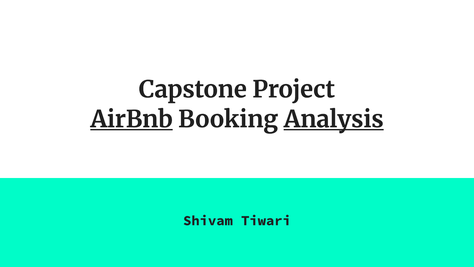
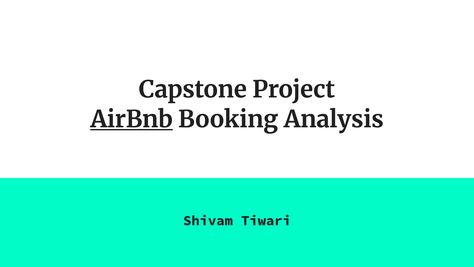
Analysis underline: present -> none
